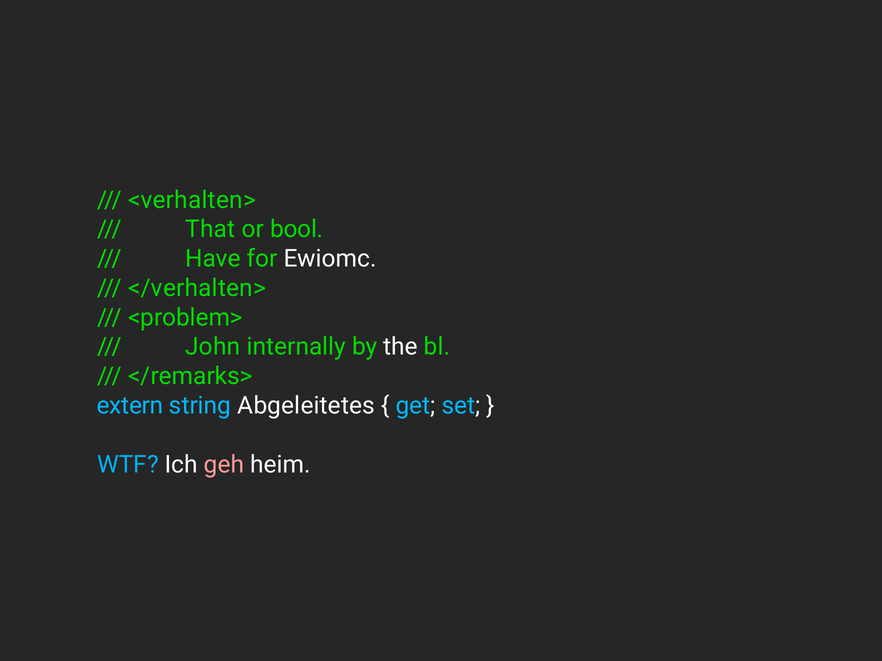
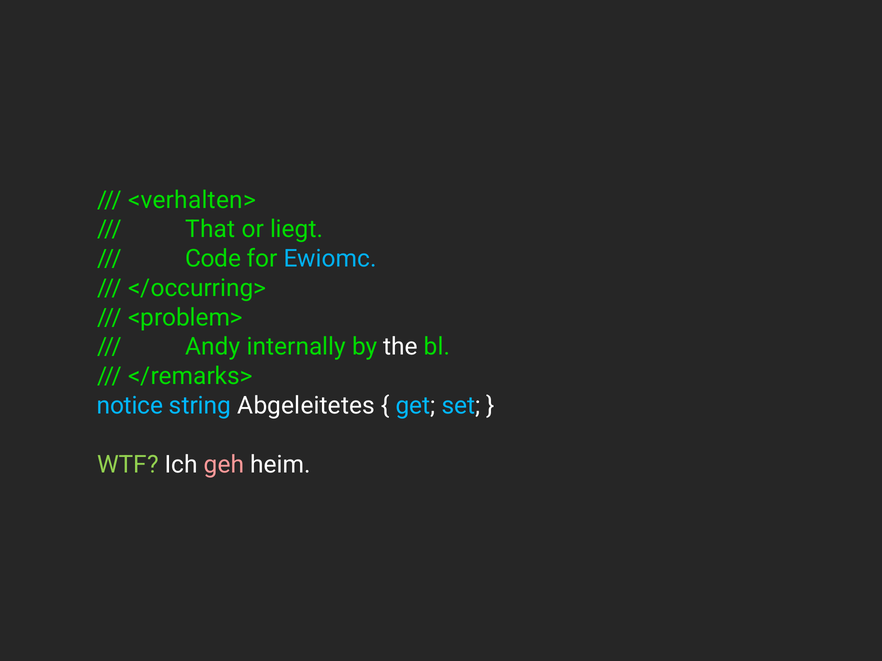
bool: bool -> liegt
Have: Have -> Code
Ewiomc colour: white -> light blue
</verhalten>: </verhalten> -> </occurring>
John: John -> Andy
extern: extern -> notice
WTF colour: light blue -> light green
